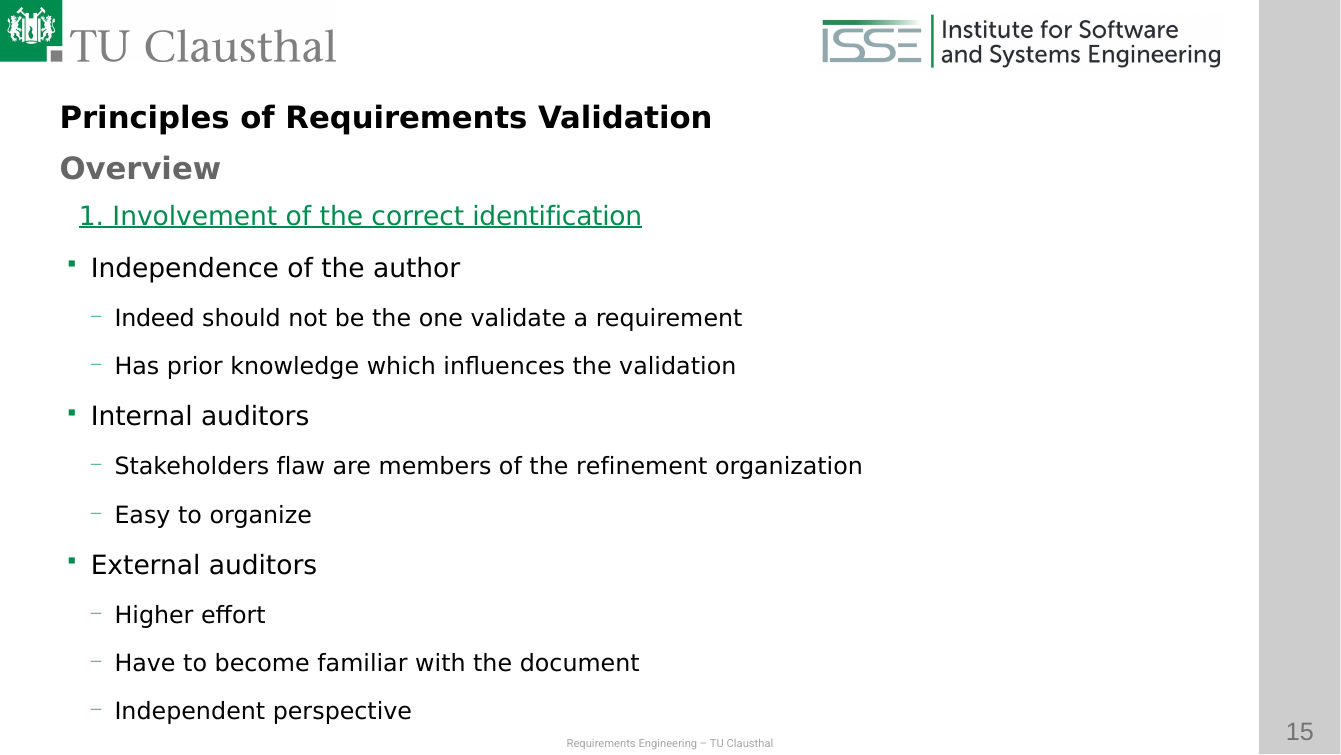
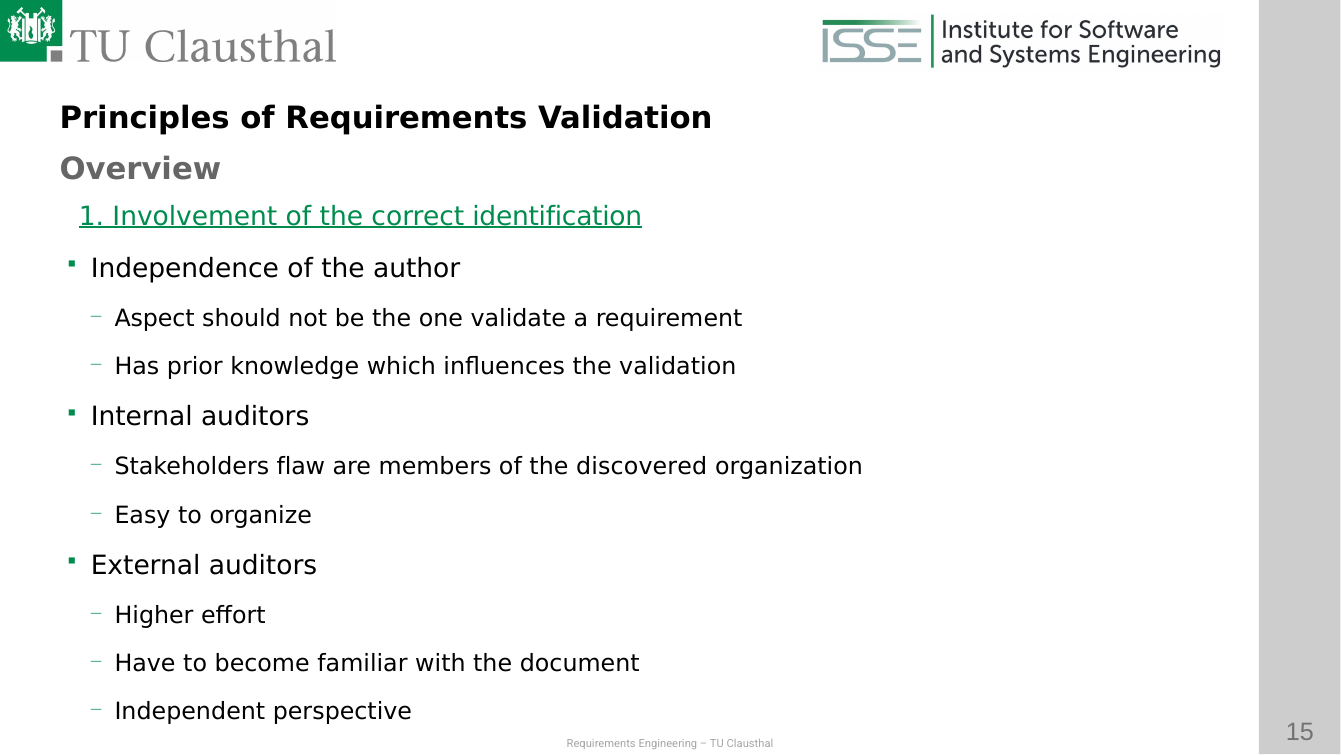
Indeed: Indeed -> Aspect
refinement: refinement -> discovered
